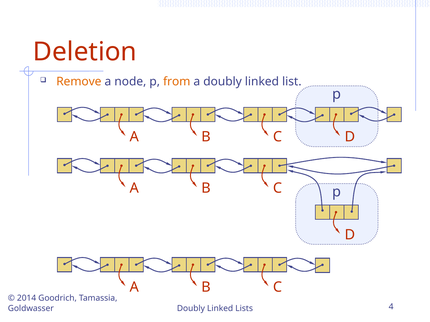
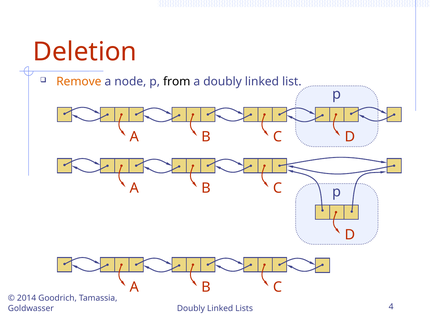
from colour: orange -> black
